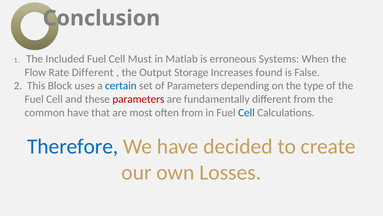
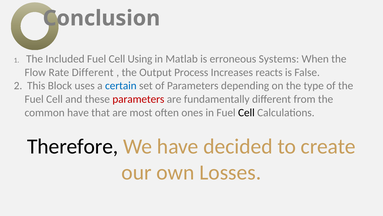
Must: Must -> Using
Storage: Storage -> Process
found: found -> reacts
often from: from -> ones
Cell at (246, 112) colour: blue -> black
Therefore colour: blue -> black
